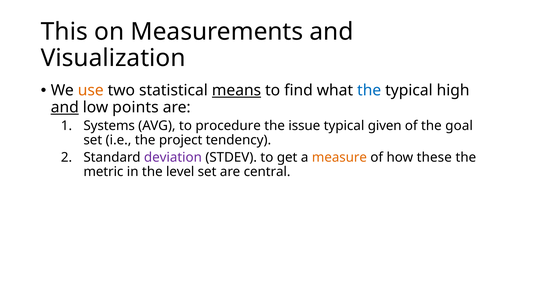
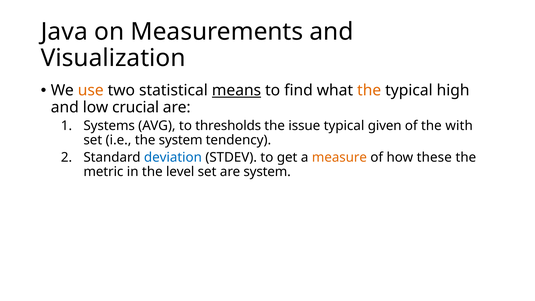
This: This -> Java
the at (369, 90) colour: blue -> orange
and at (65, 107) underline: present -> none
points: points -> crucial
procedure: procedure -> thresholds
goal: goal -> with
the project: project -> system
deviation colour: purple -> blue
are central: central -> system
